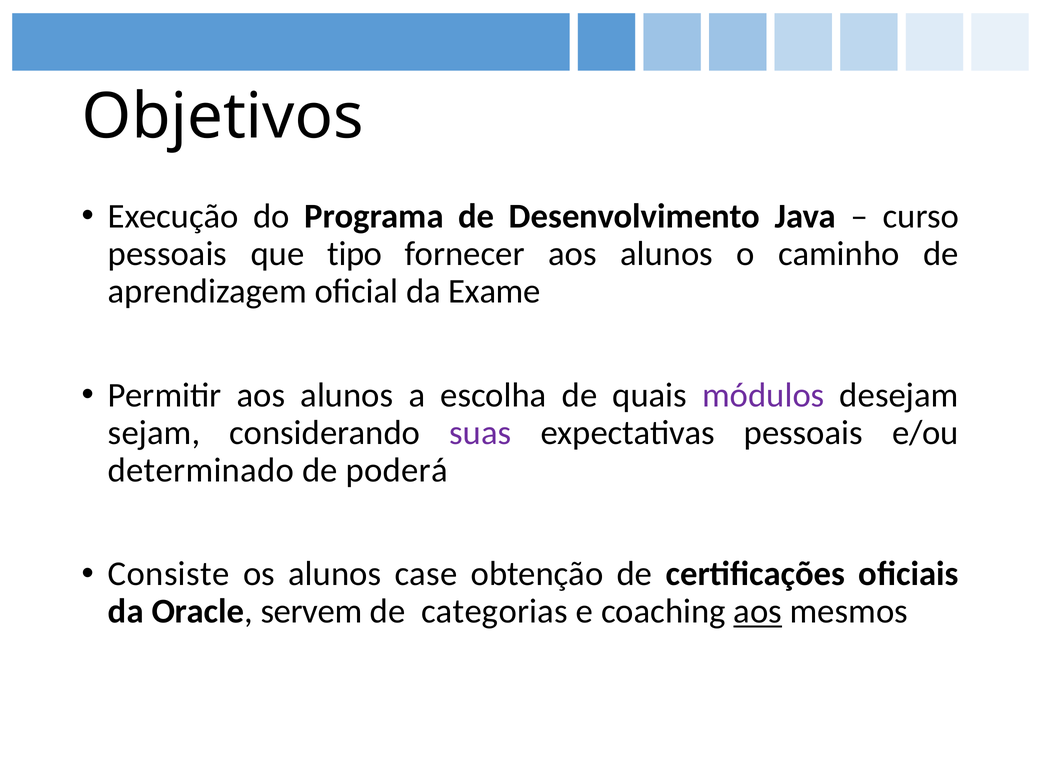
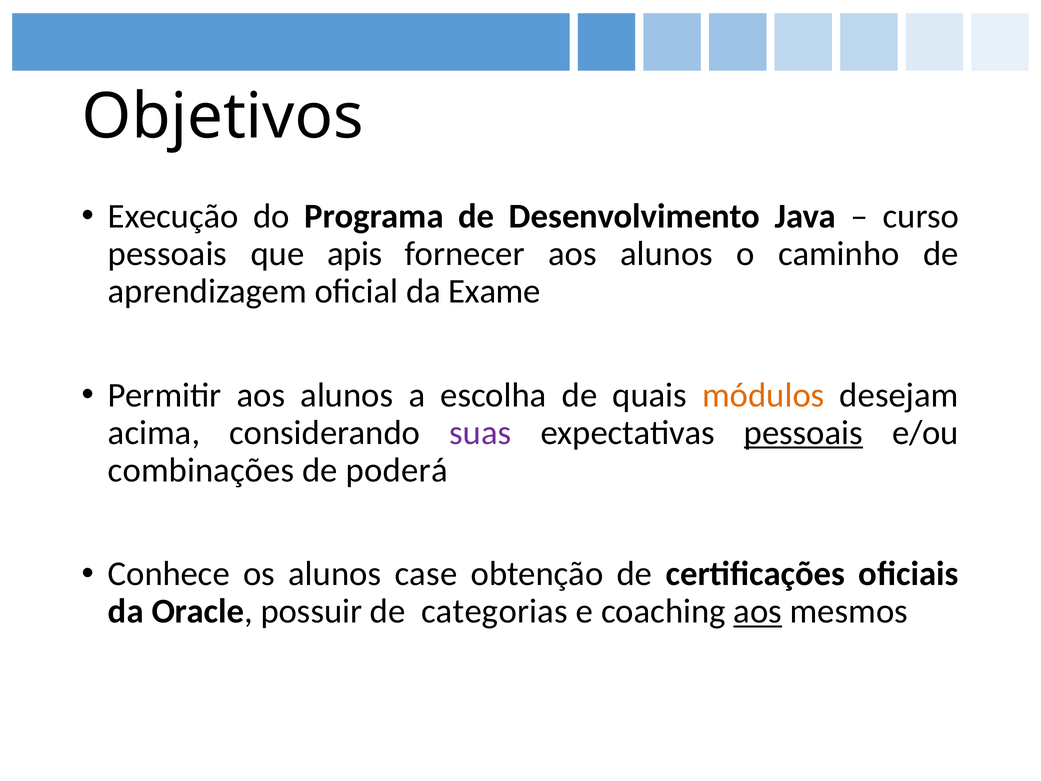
tipo: tipo -> apis
módulos colour: purple -> orange
sejam: sejam -> acima
pessoais at (803, 432) underline: none -> present
determinado: determinado -> combinações
Consiste: Consiste -> Conhece
servem: servem -> possuir
